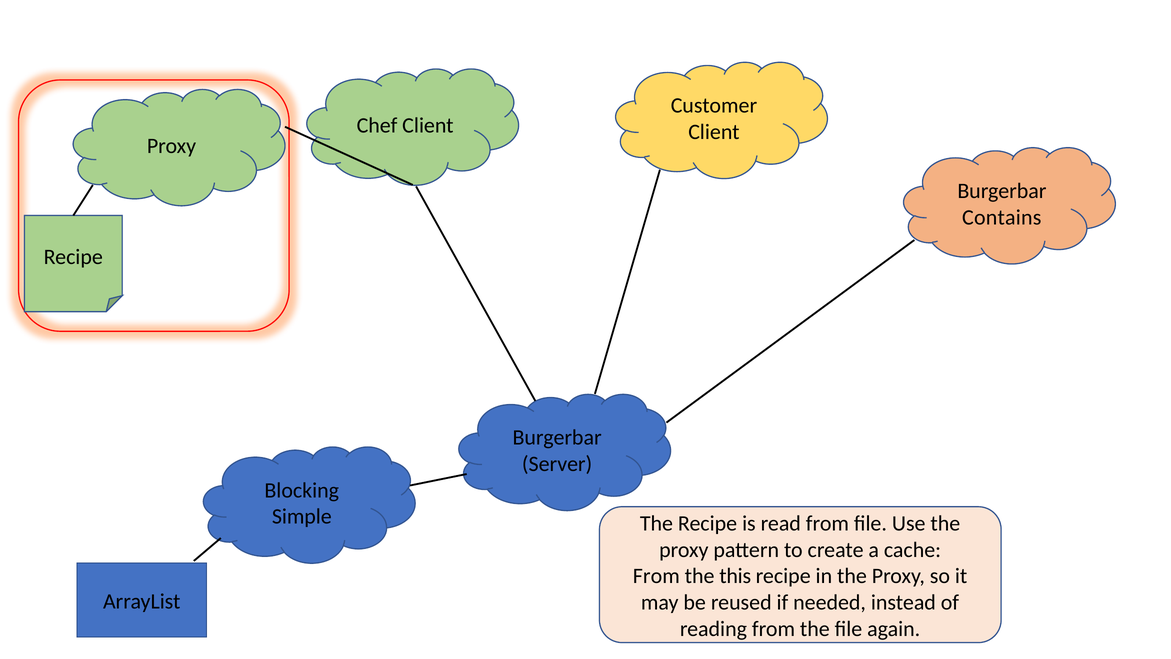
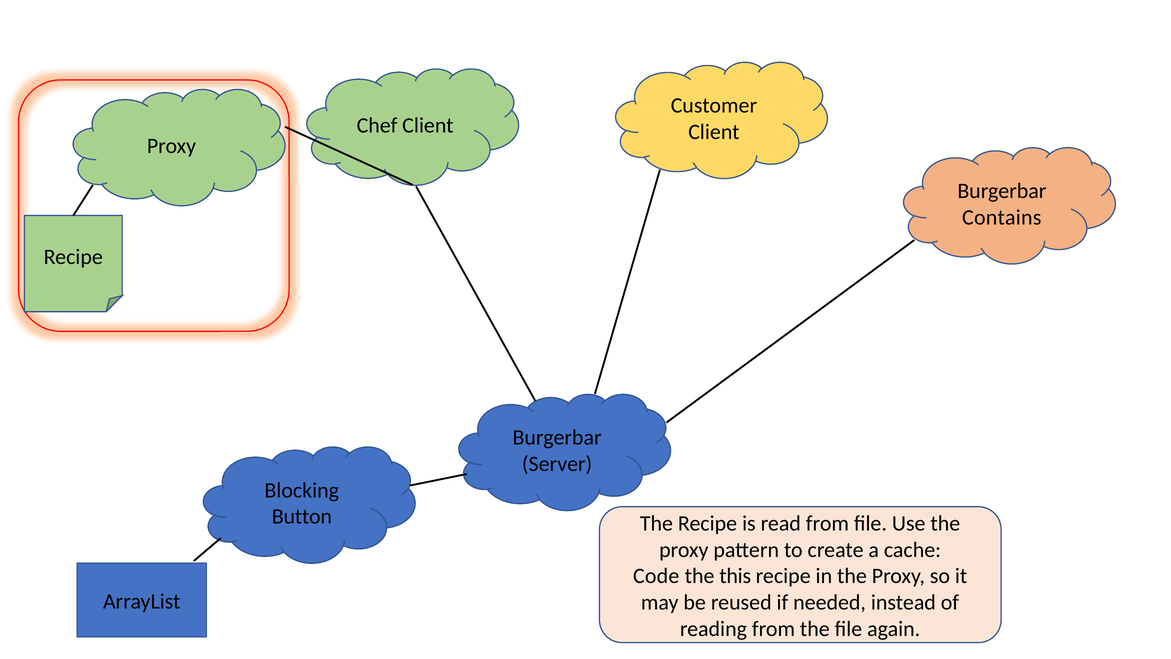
Simple: Simple -> Button
From at (656, 576): From -> Code
